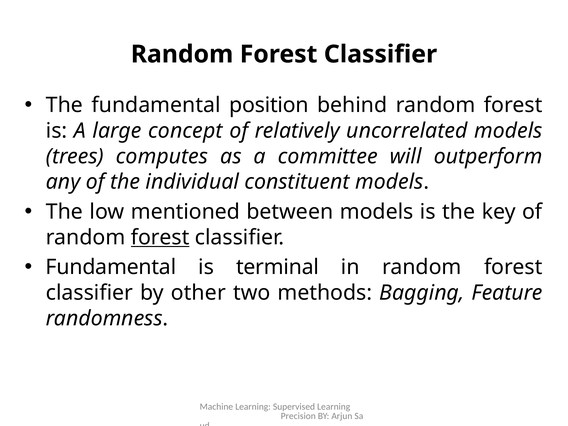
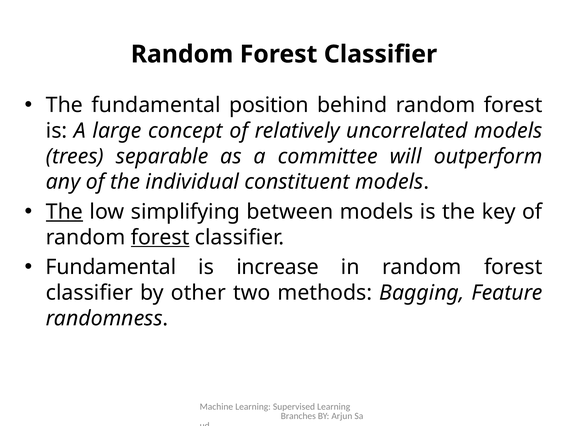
computes: computes -> separable
The at (64, 212) underline: none -> present
mentioned: mentioned -> simplifying
terminal: terminal -> increase
Precision: Precision -> Branches
